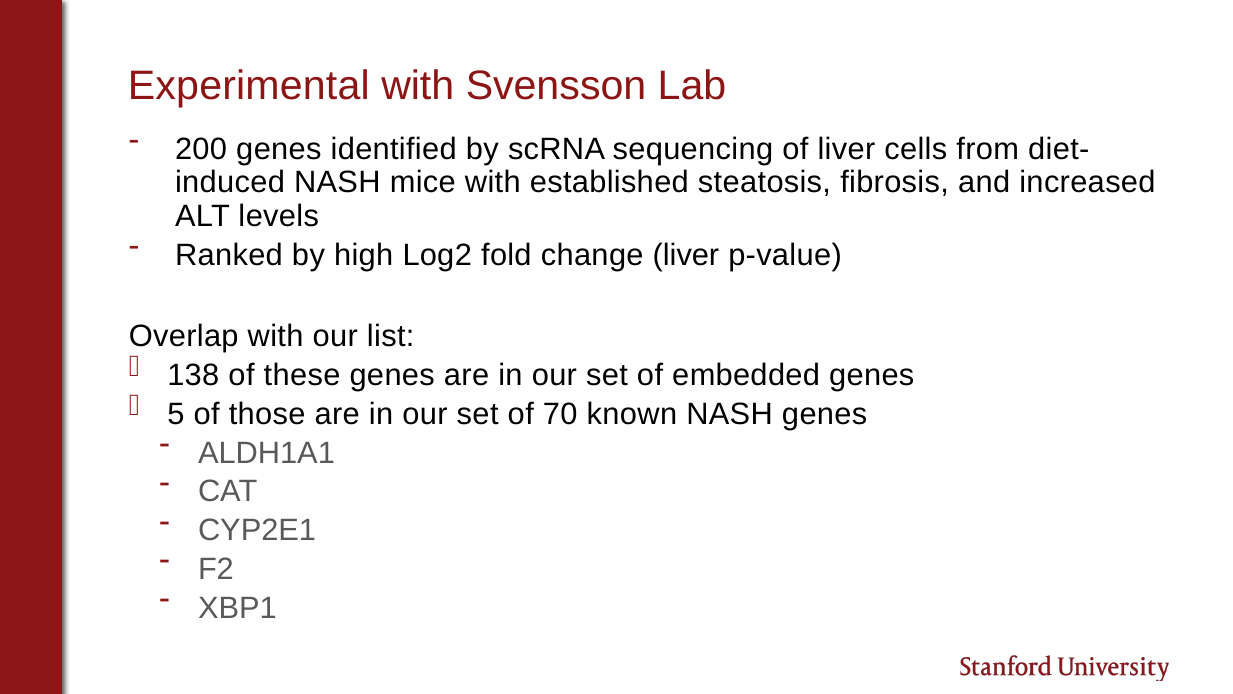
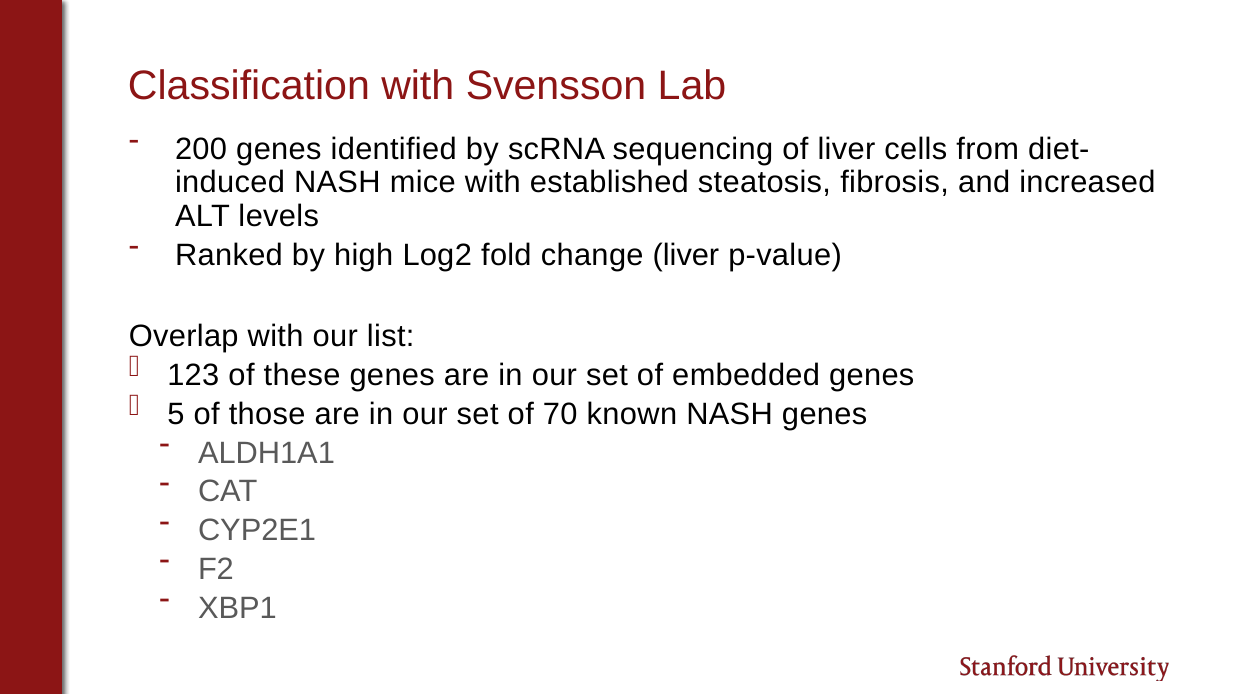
Experimental: Experimental -> Classification
138: 138 -> 123
